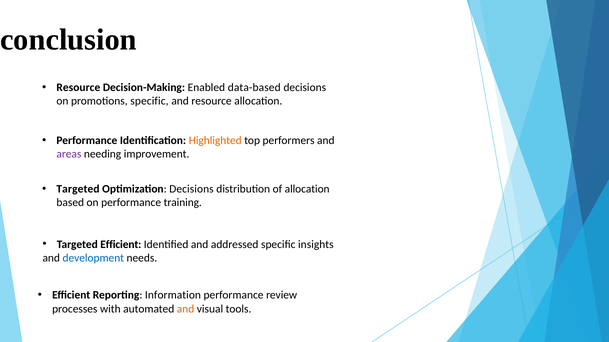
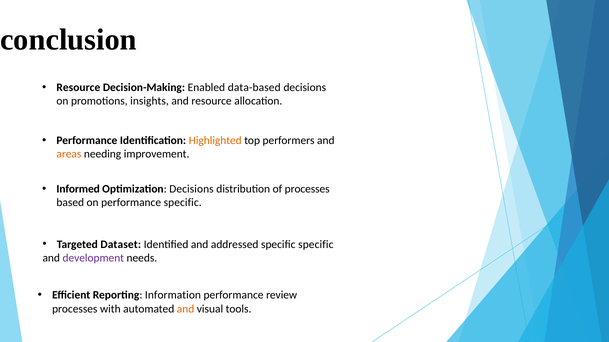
promotions specific: specific -> insights
areas colour: purple -> orange
Targeted at (78, 189): Targeted -> Informed
of allocation: allocation -> processes
performance training: training -> specific
Targeted Efficient: Efficient -> Dataset
specific insights: insights -> specific
development colour: blue -> purple
